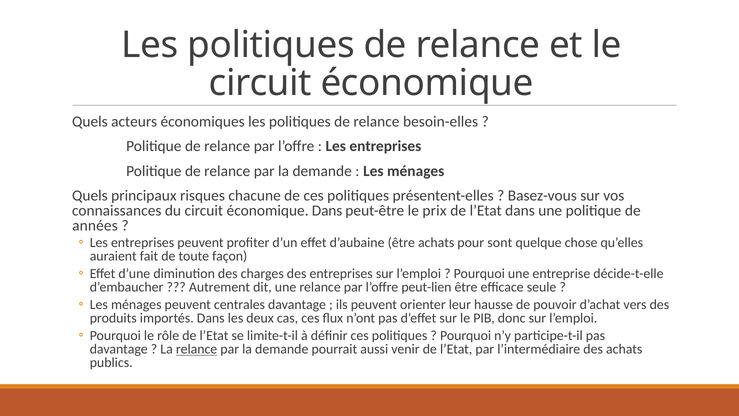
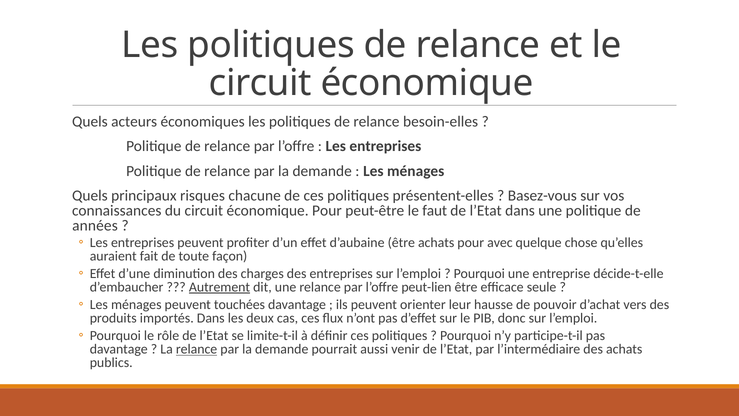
économique Dans: Dans -> Pour
prix: prix -> faut
sont: sont -> avec
Autrement underline: none -> present
centrales: centrales -> touchées
